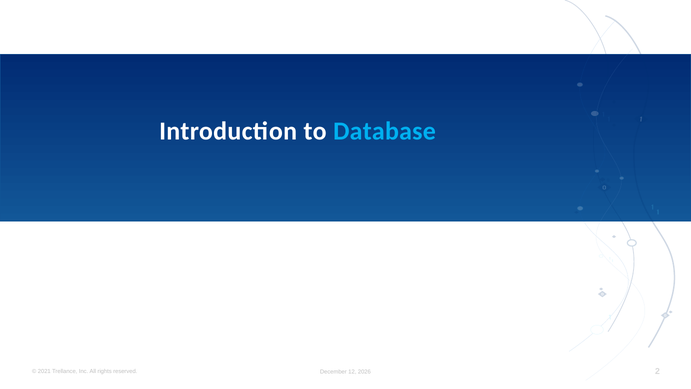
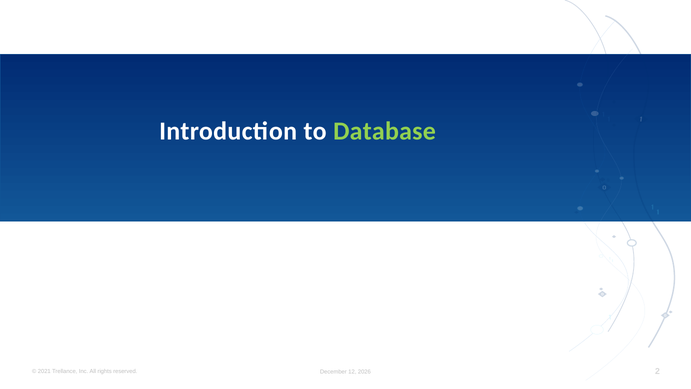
Database colour: light blue -> light green
